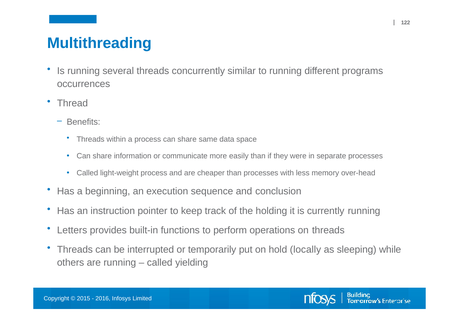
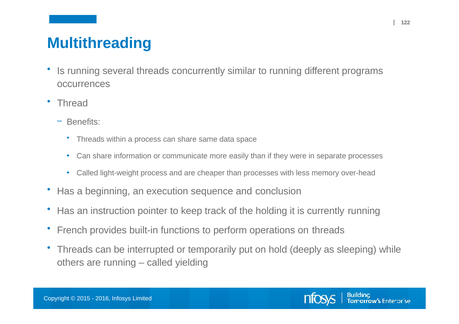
Letters: Letters -> French
locally: locally -> deeply
